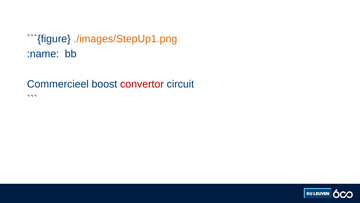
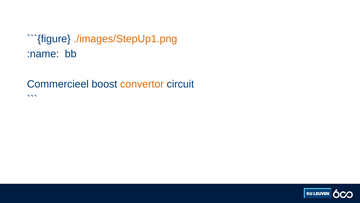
convertor colour: red -> orange
